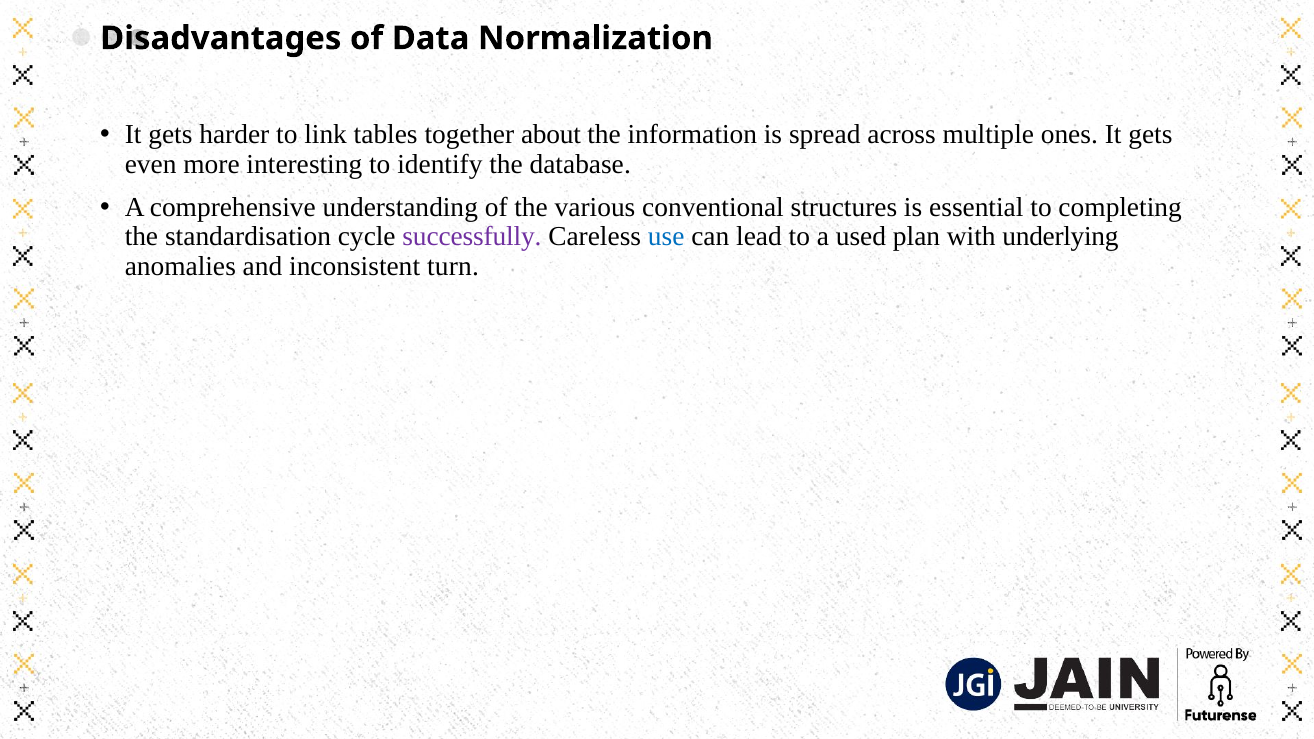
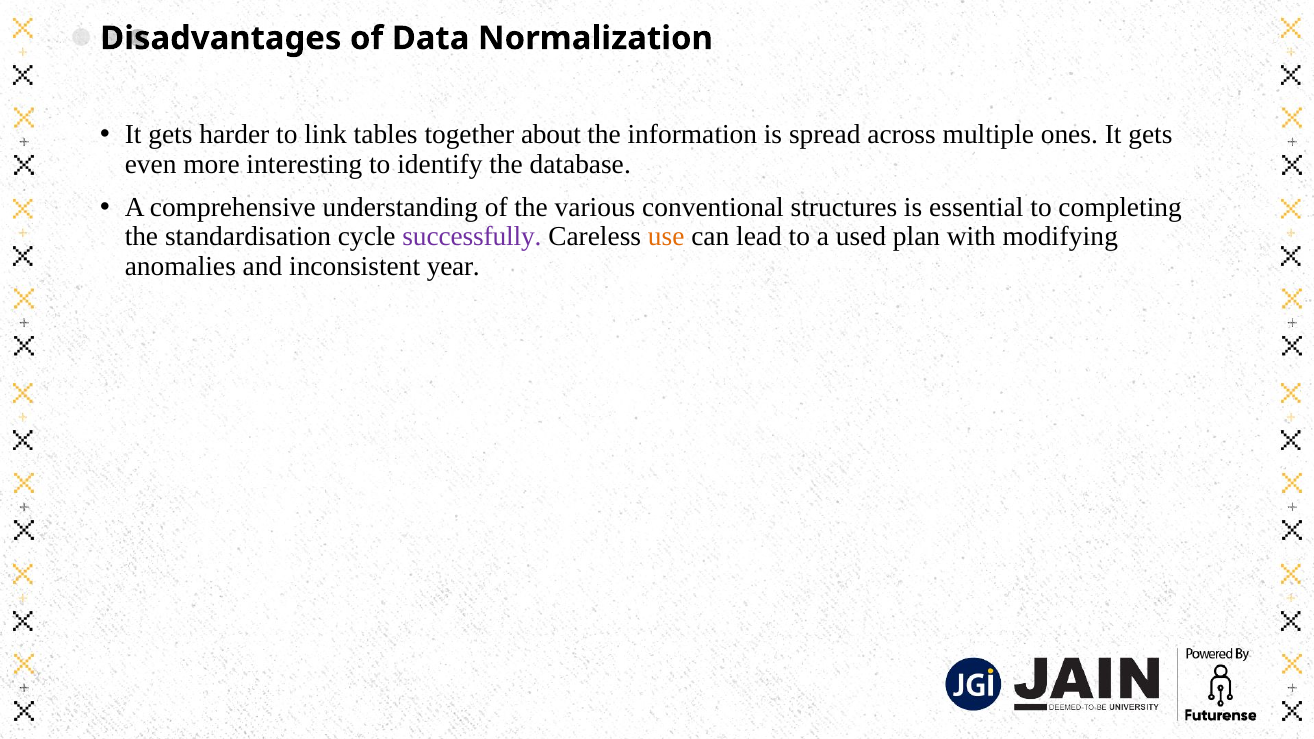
use colour: blue -> orange
underlying: underlying -> modifying
turn: turn -> year
